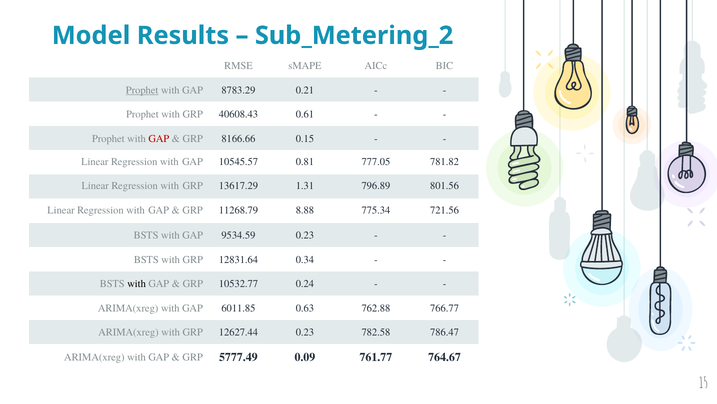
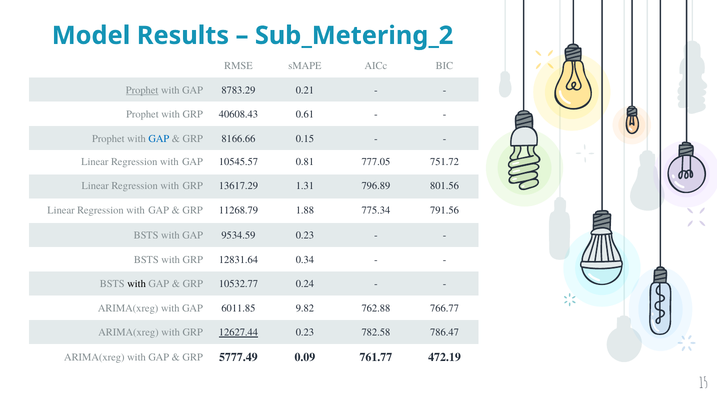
GAP at (159, 138) colour: red -> blue
781.82: 781.82 -> 751.72
8.88: 8.88 -> 1.88
721.56: 721.56 -> 791.56
0.63: 0.63 -> 9.82
12627.44 underline: none -> present
764.67: 764.67 -> 472.19
